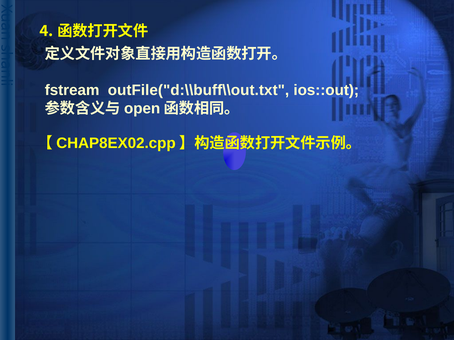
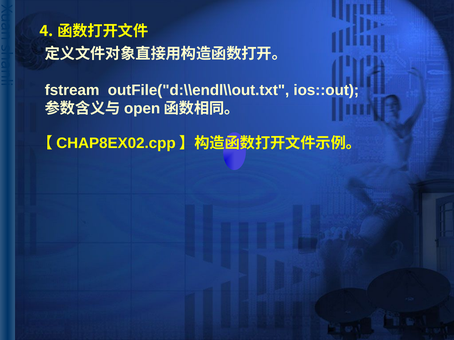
outFile("d:\\buff\\out.txt: outFile("d:\\buff\\out.txt -> outFile("d:\\endl\\out.txt
